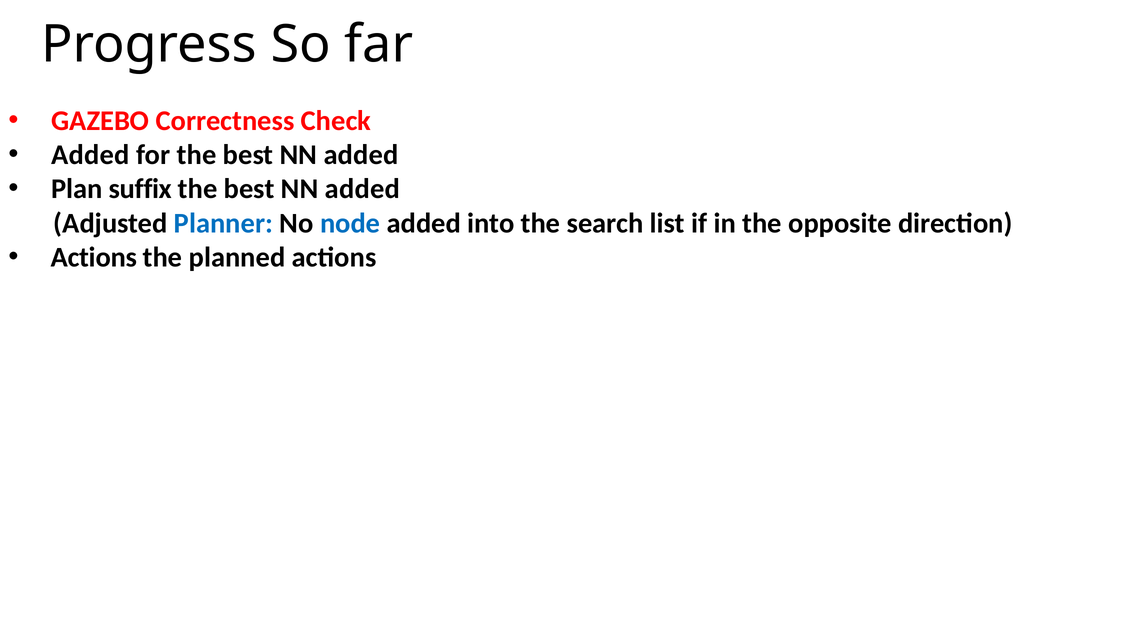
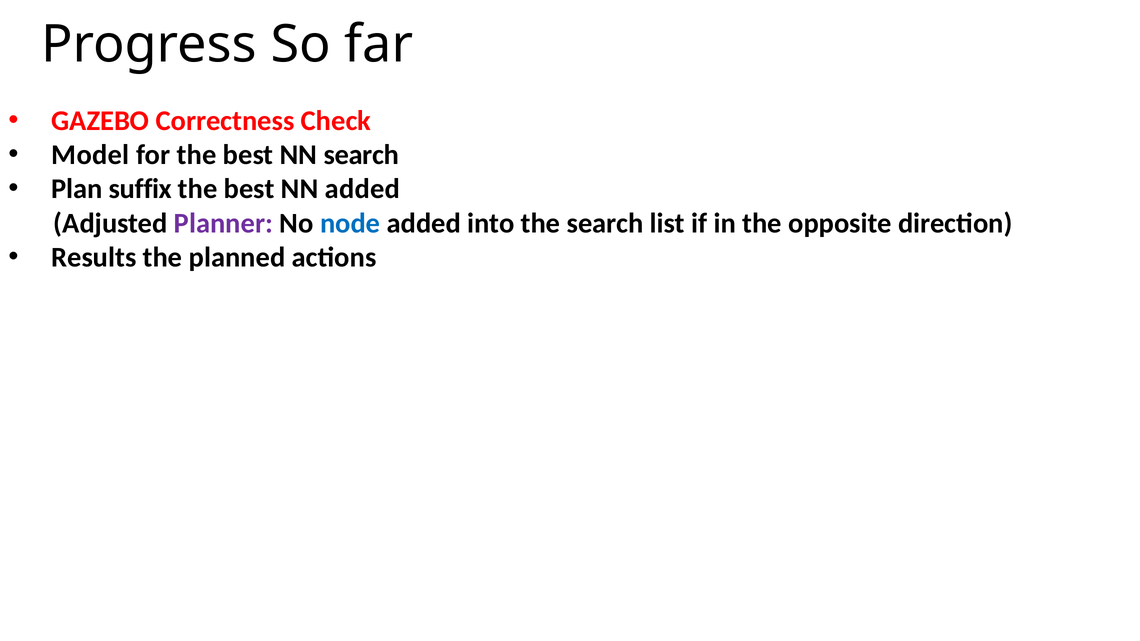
Added at (90, 155): Added -> Model
added at (361, 155): added -> search
Planner colour: blue -> purple
Actions at (94, 258): Actions -> Results
